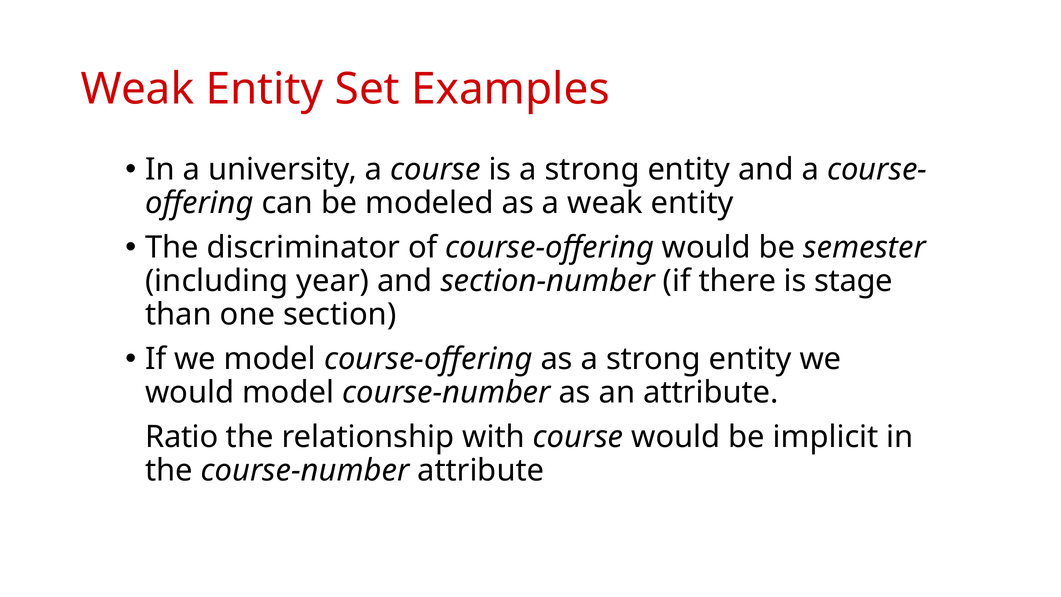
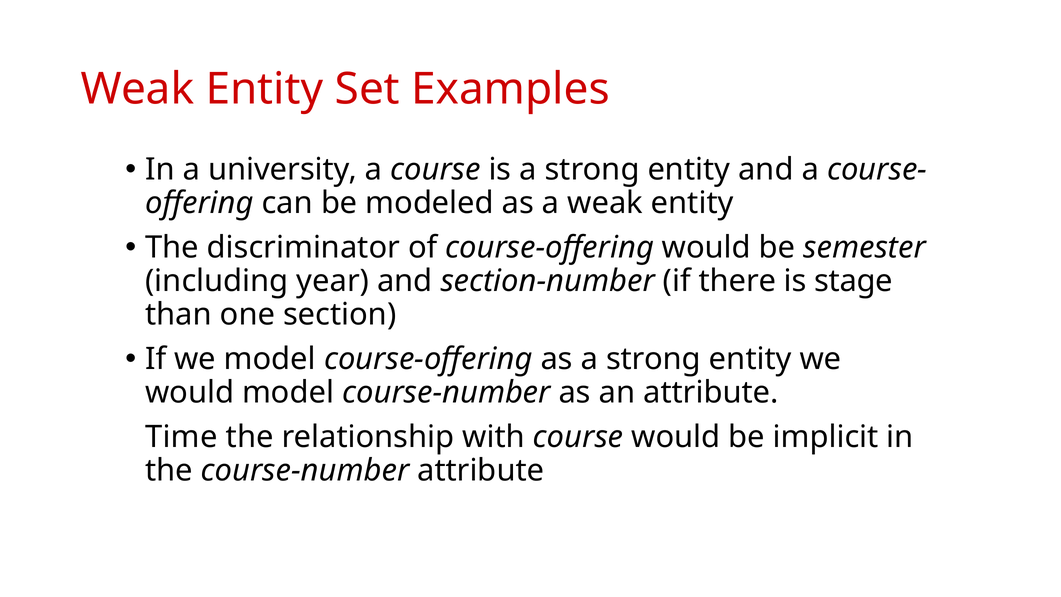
Ratio: Ratio -> Time
